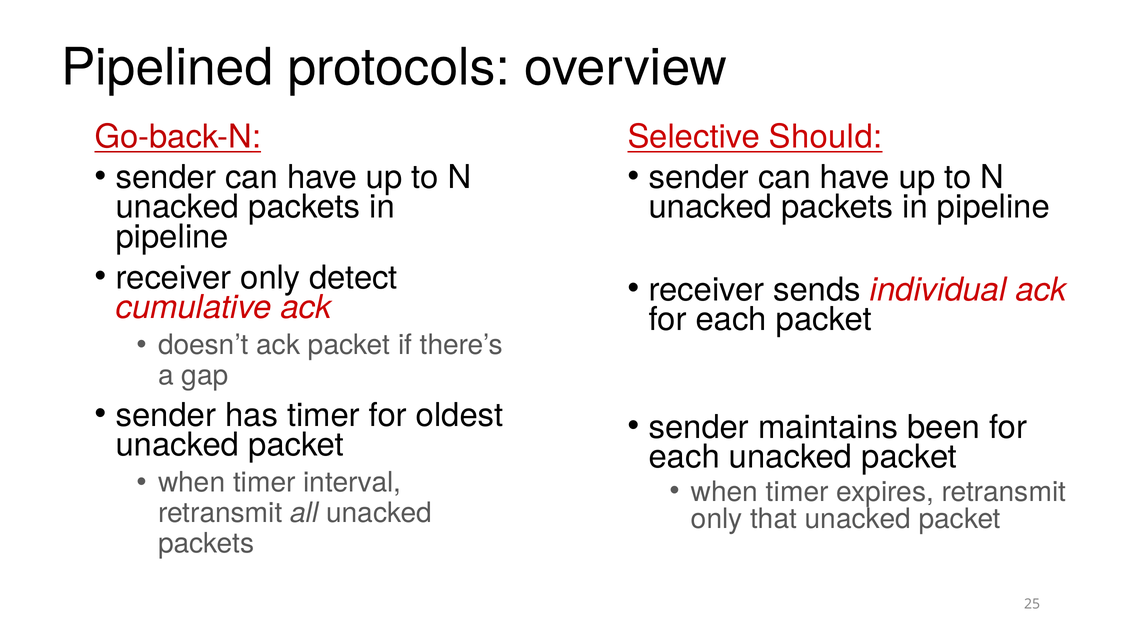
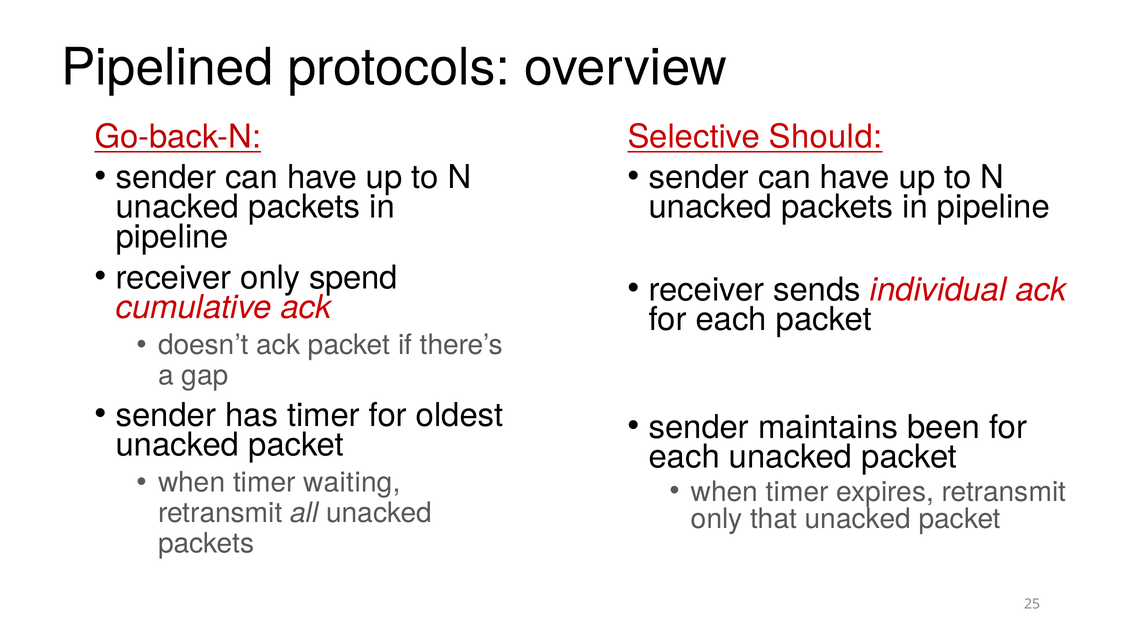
detect: detect -> spend
interval: interval -> waiting
